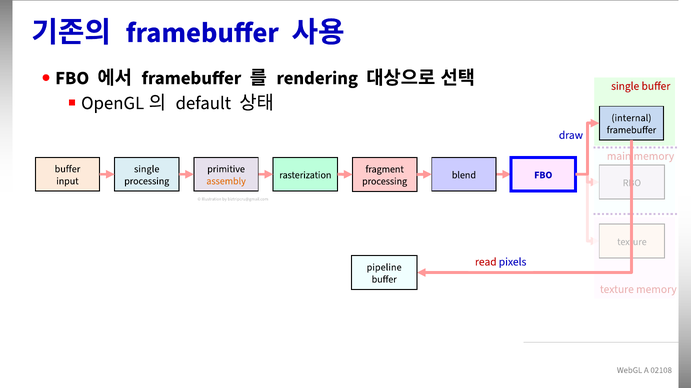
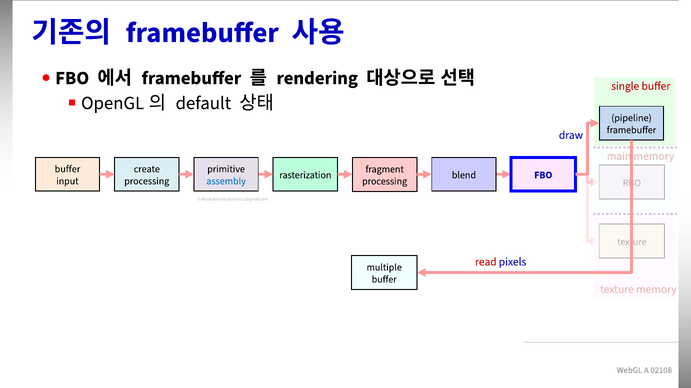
internal: internal -> pipeline
single at (147, 169): single -> create
assembly colour: orange -> blue
pipeline: pipeline -> multiple
